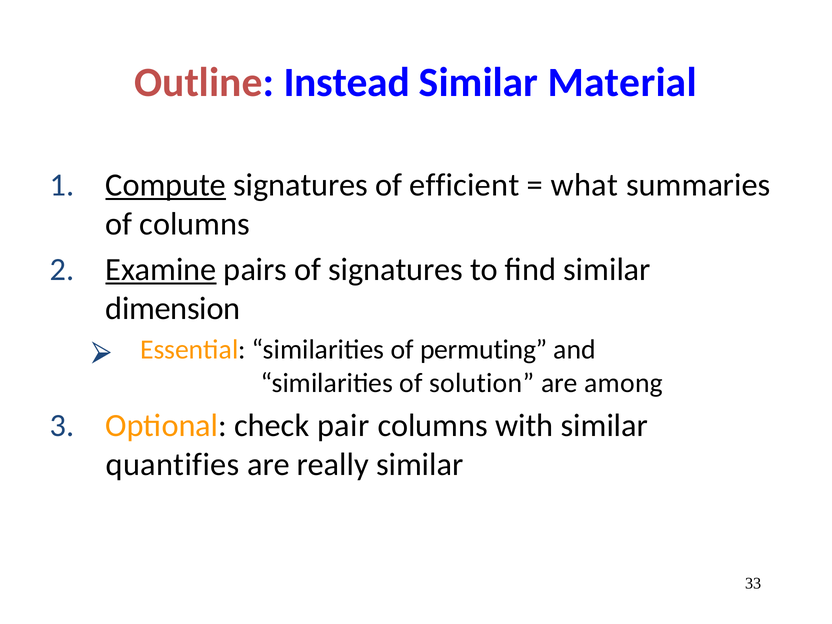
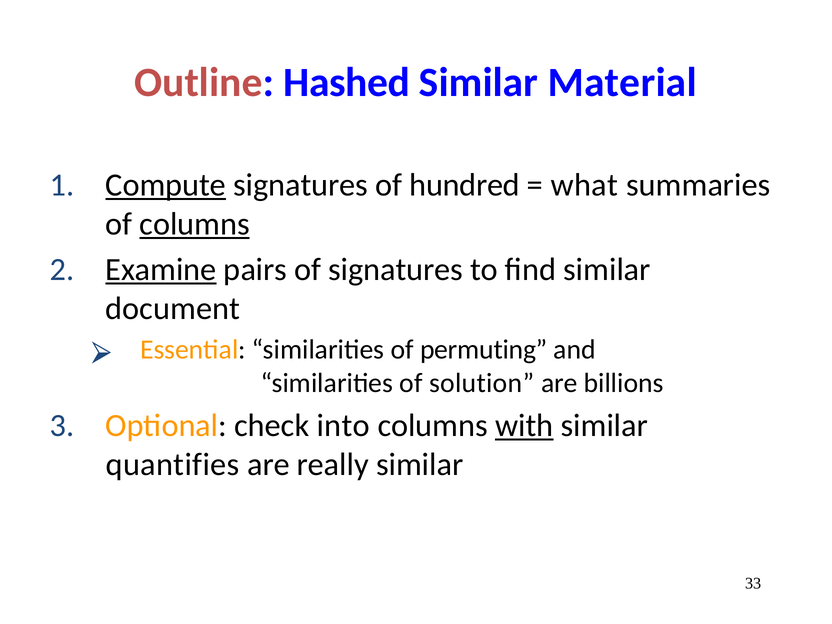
Instead: Instead -> Hashed
efficient: efficient -> hundred
columns at (195, 224) underline: none -> present
dimension: dimension -> document
among: among -> billions
pair: pair -> into
with underline: none -> present
